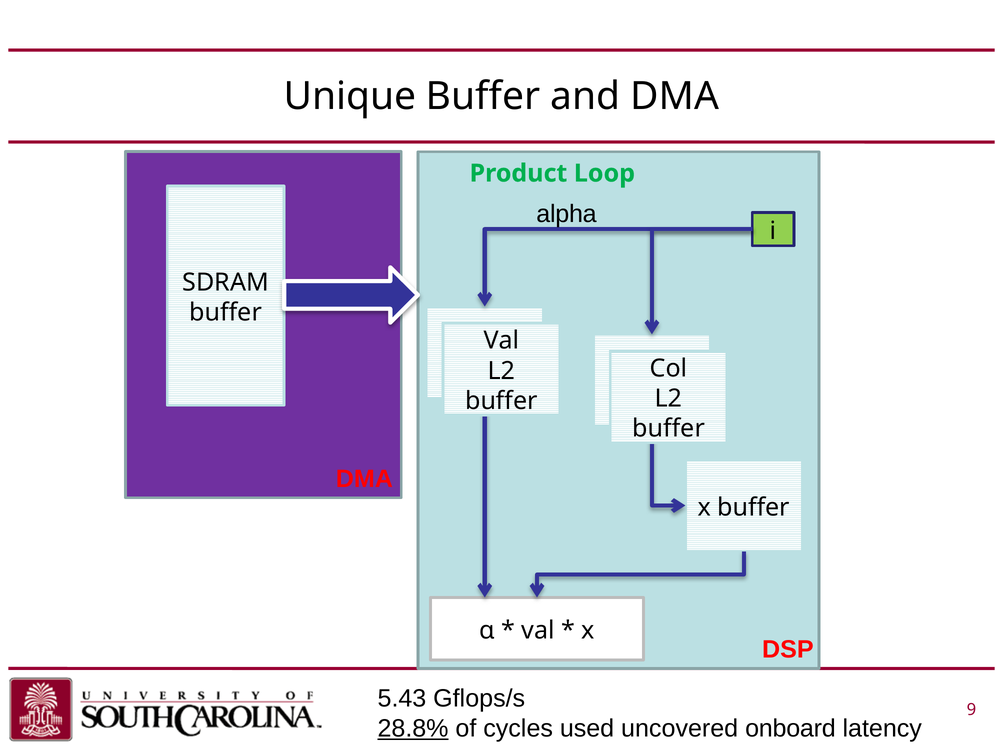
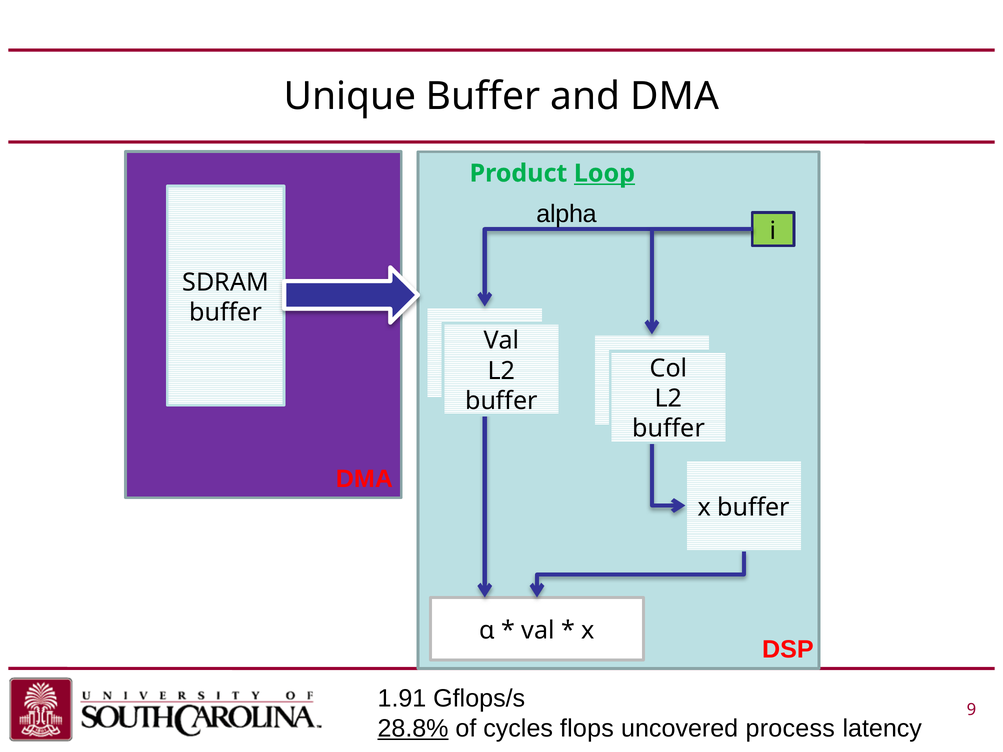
Loop underline: none -> present
5.43: 5.43 -> 1.91
used: used -> flops
onboard: onboard -> process
